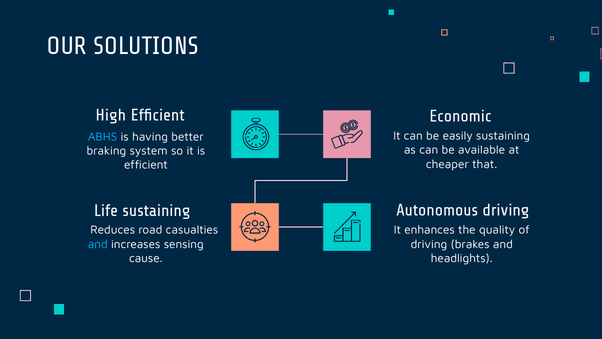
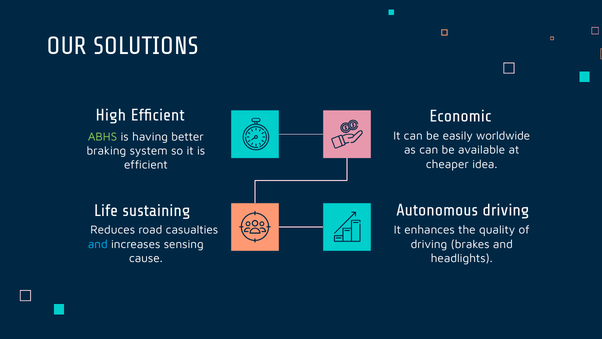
easily sustaining: sustaining -> worldwide
ABHS colour: light blue -> light green
that: that -> idea
